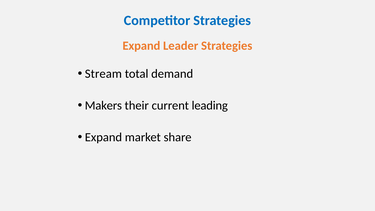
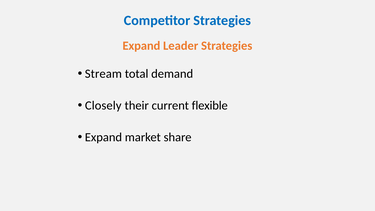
Makers: Makers -> Closely
leading: leading -> flexible
